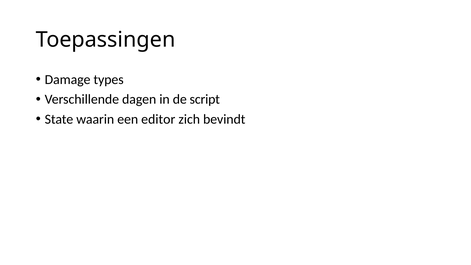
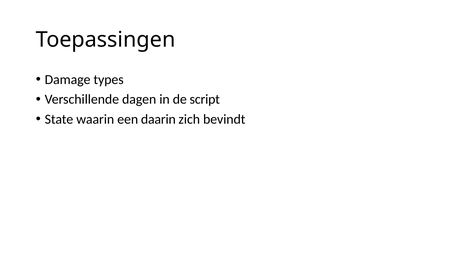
editor: editor -> daarin
